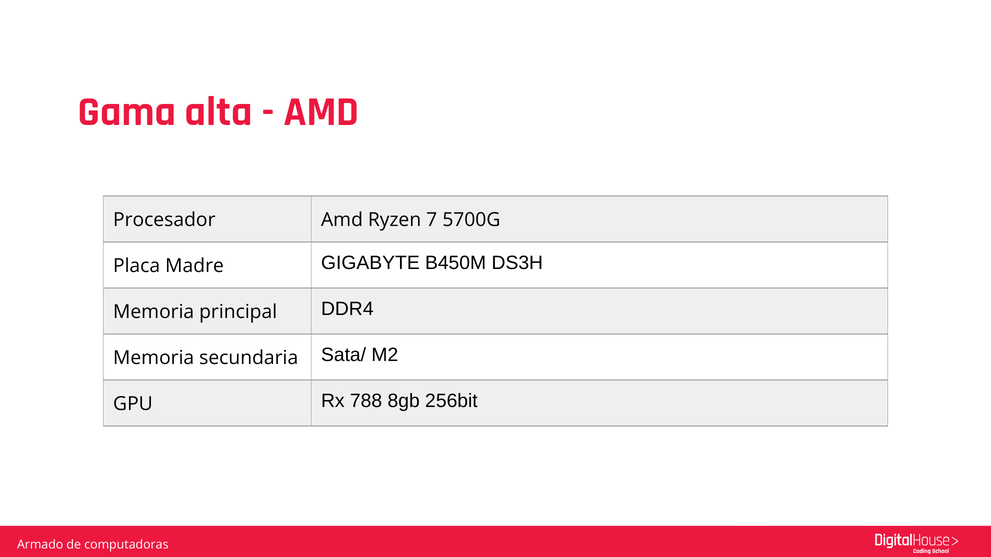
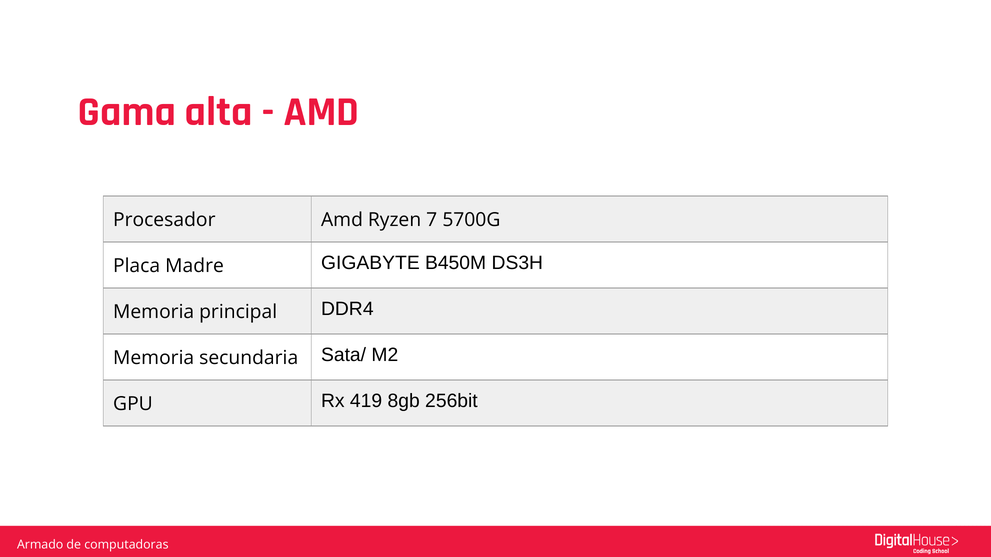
788: 788 -> 419
